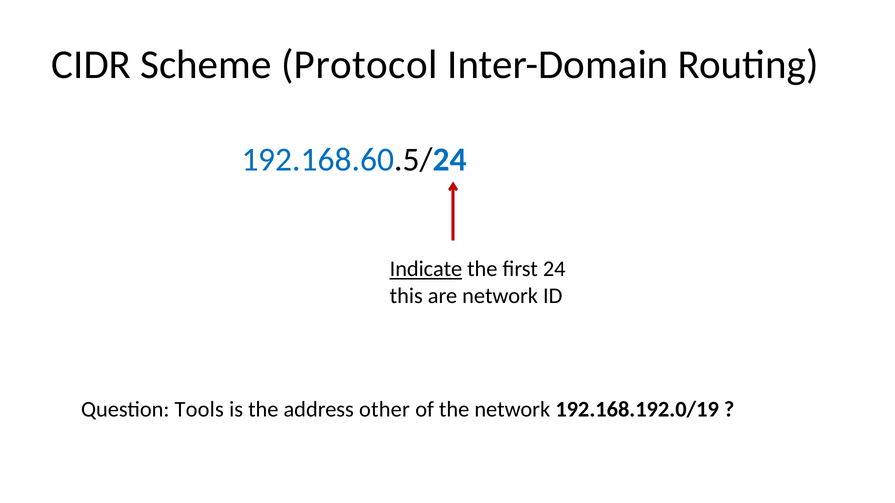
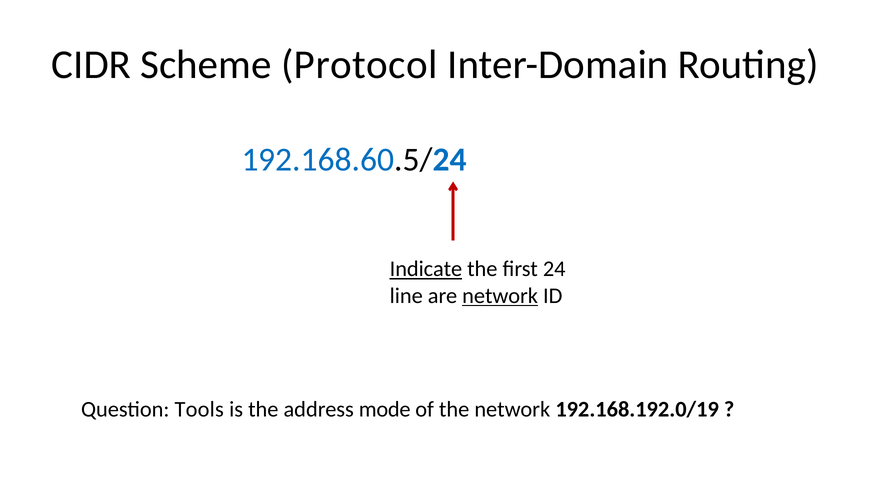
this: this -> line
network at (500, 296) underline: none -> present
other: other -> mode
